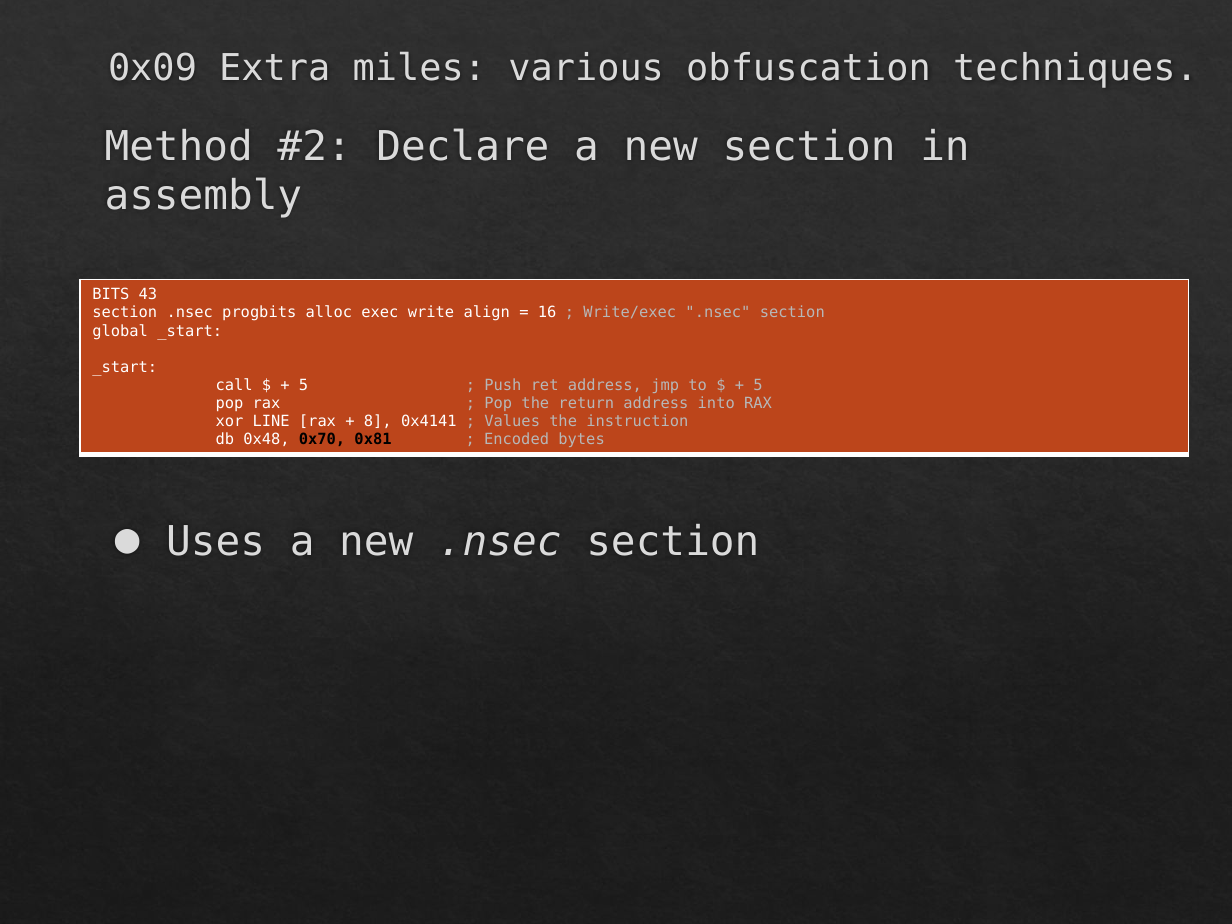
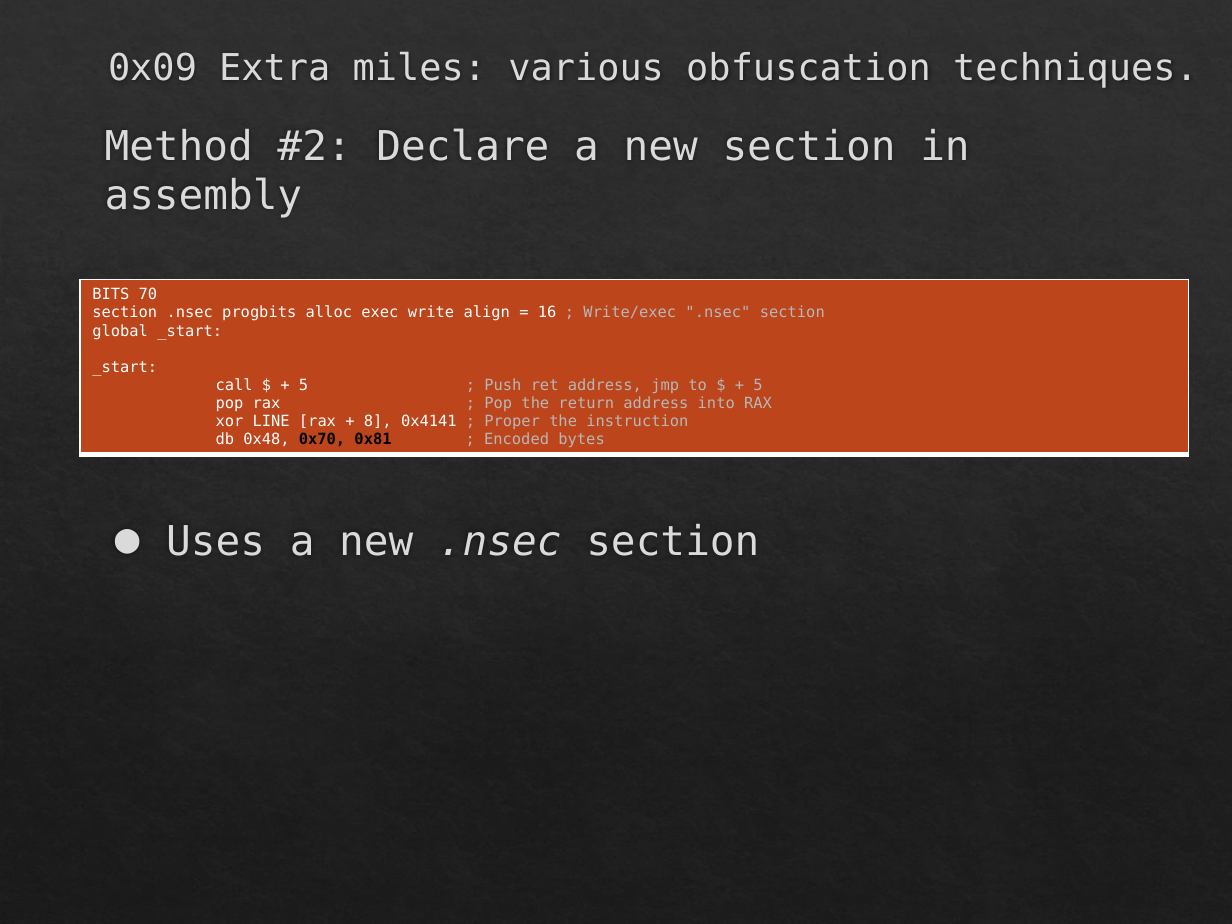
43: 43 -> 70
Values: Values -> Proper
